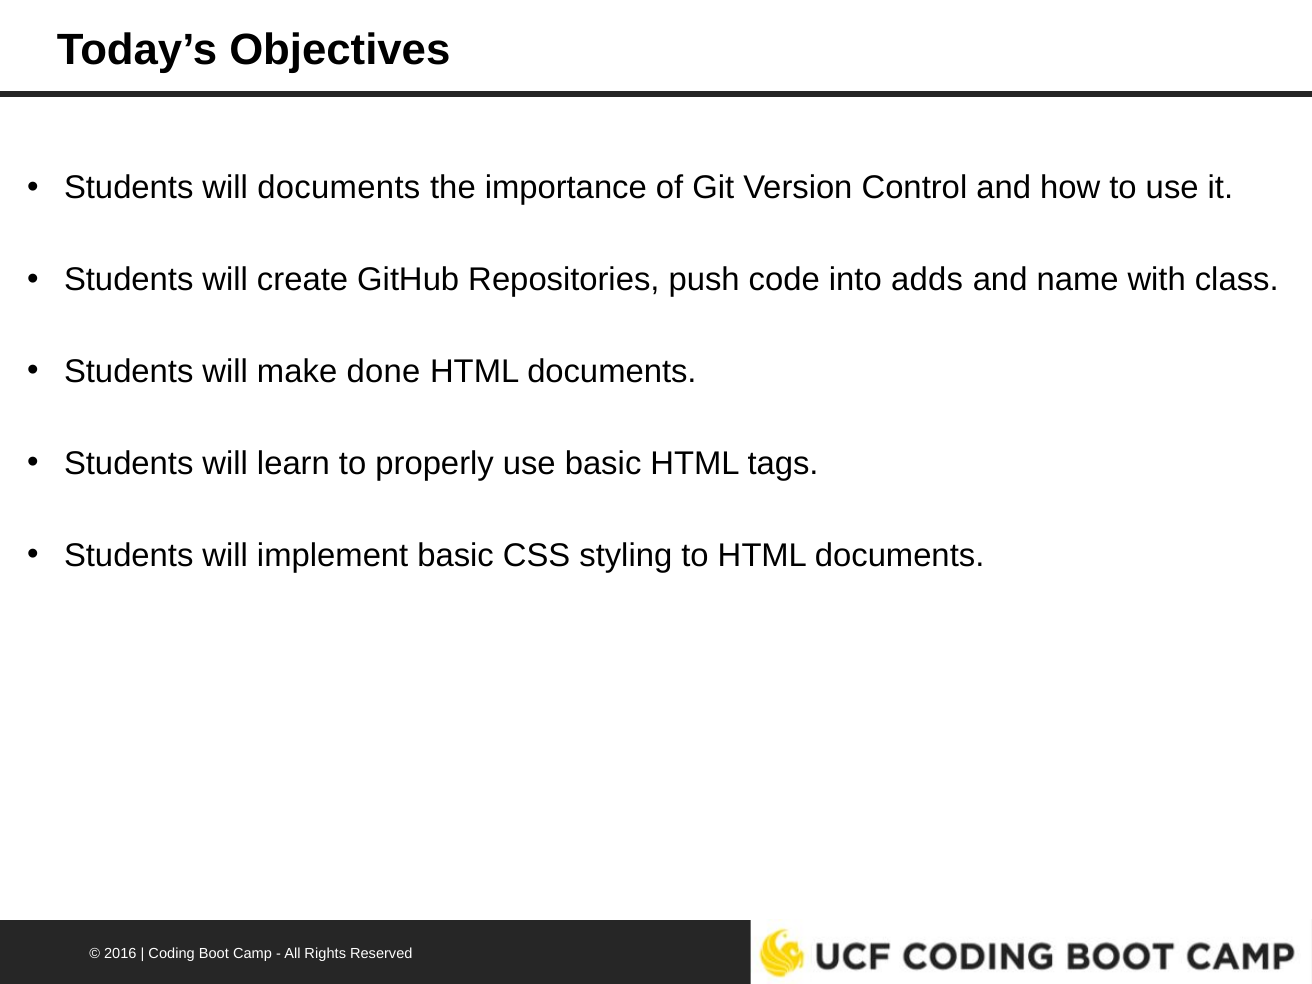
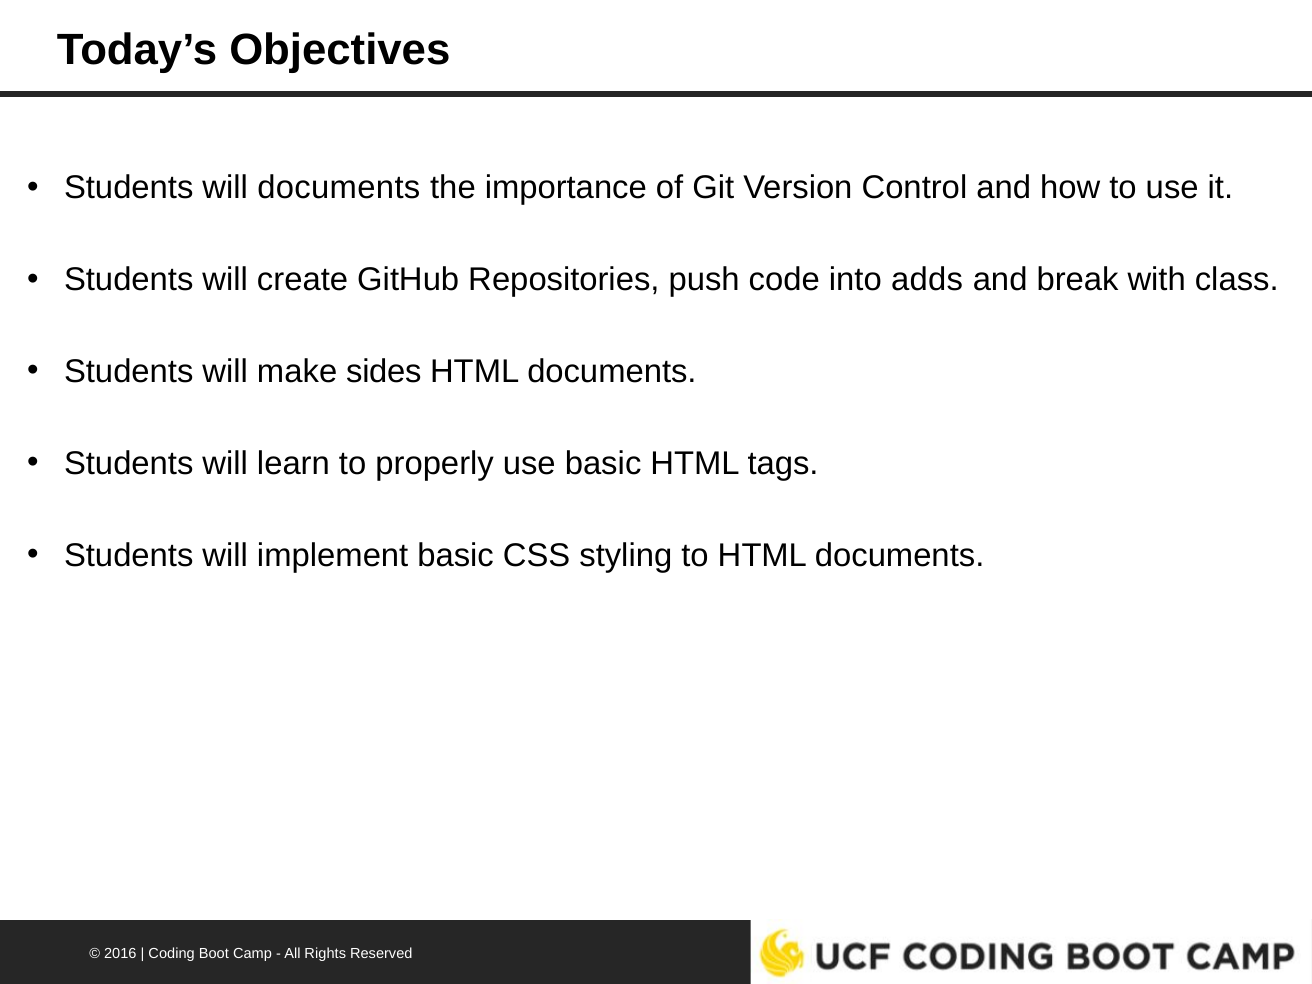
name: name -> break
done: done -> sides
